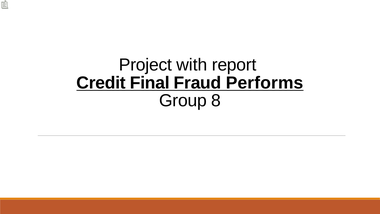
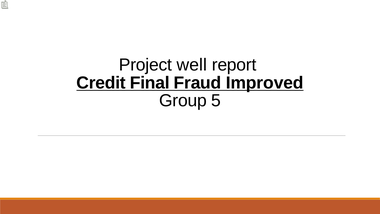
with: with -> well
Performs: Performs -> Improved
8: 8 -> 5
